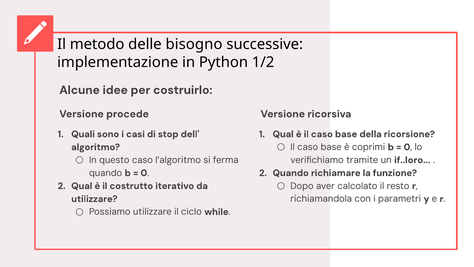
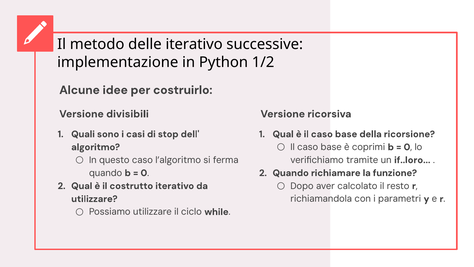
delle bisogno: bisogno -> iterativo
procede: procede -> divisibili
